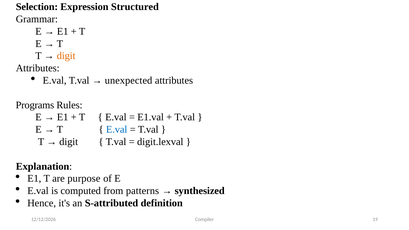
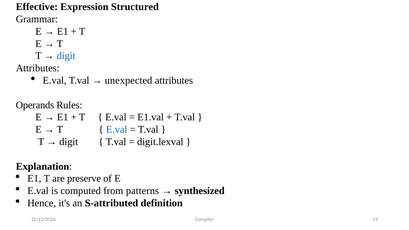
Selection: Selection -> Effective
digit at (66, 56) colour: orange -> blue
Programs: Programs -> Operands
purpose: purpose -> preserve
